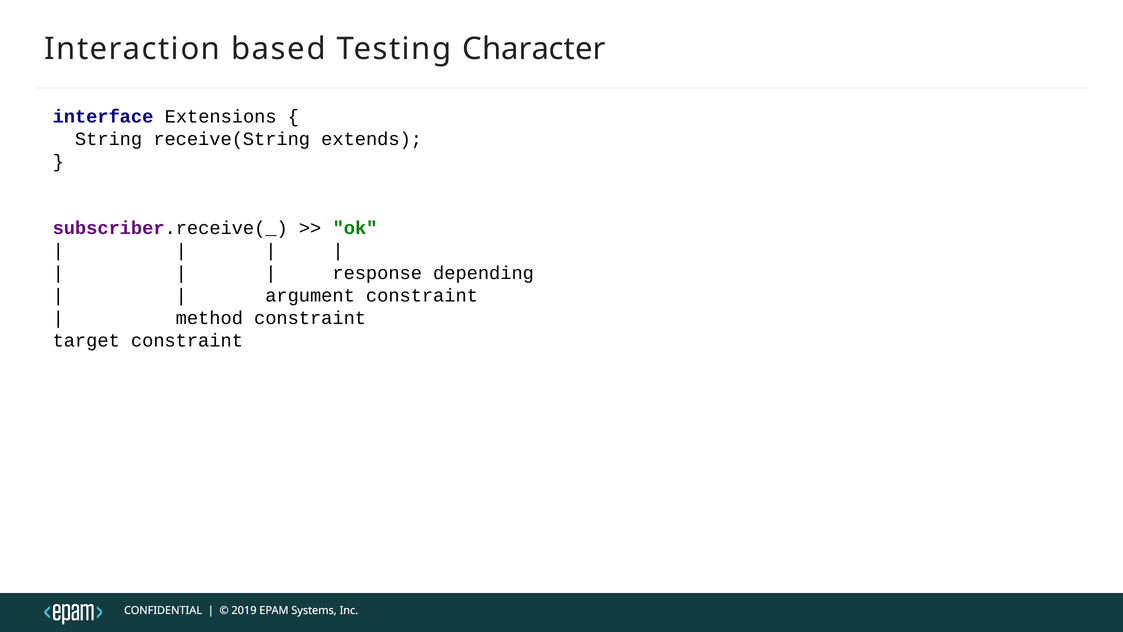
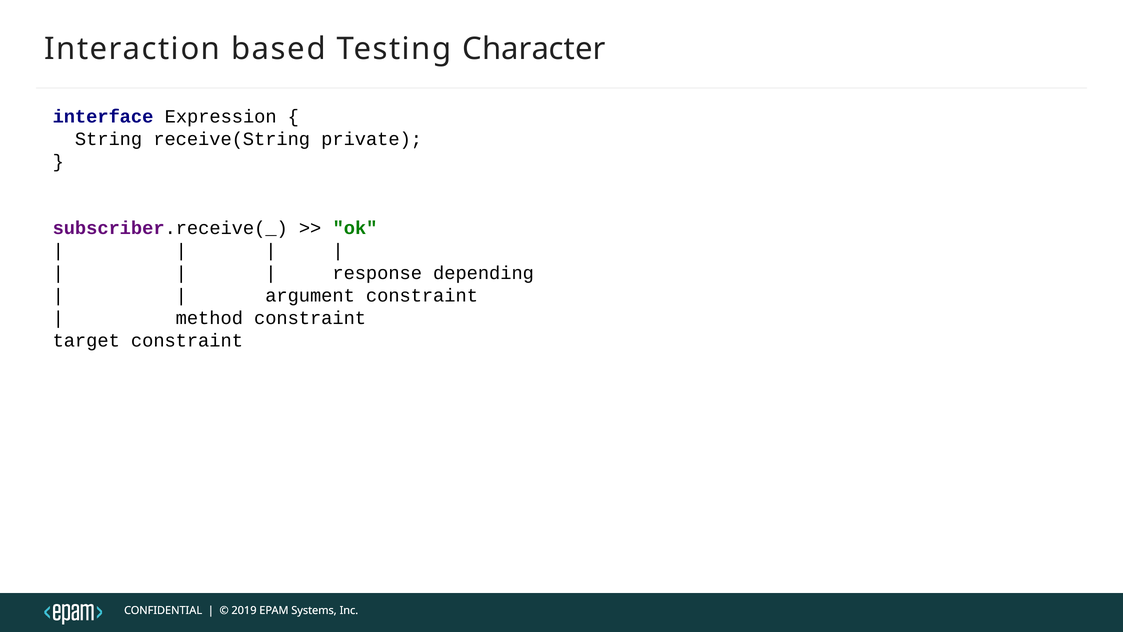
Extensions: Extensions -> Expression
extends: extends -> private
